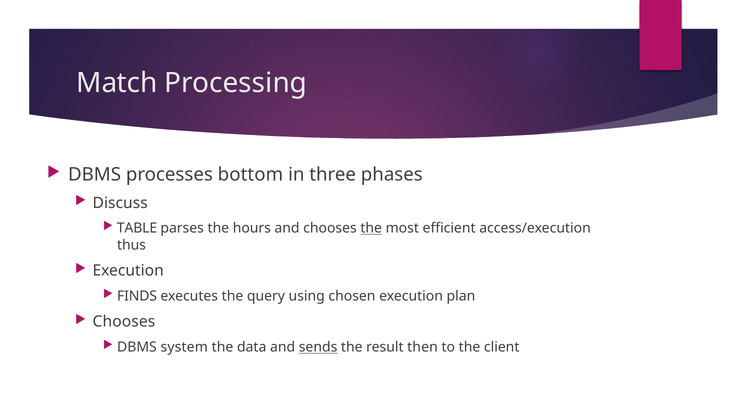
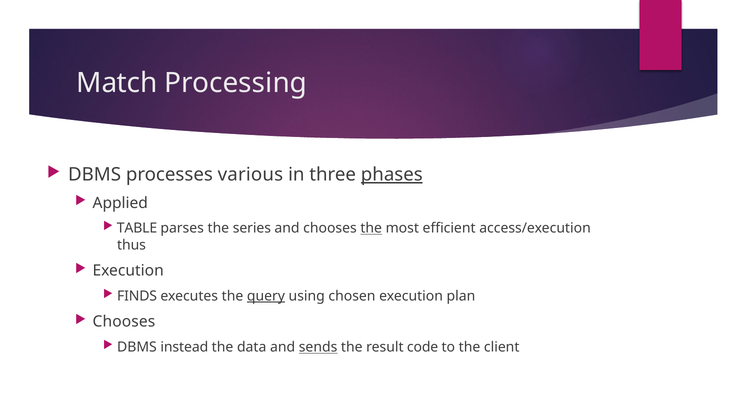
bottom: bottom -> various
phases underline: none -> present
Discuss: Discuss -> Applied
hours: hours -> series
query underline: none -> present
system: system -> instead
then: then -> code
